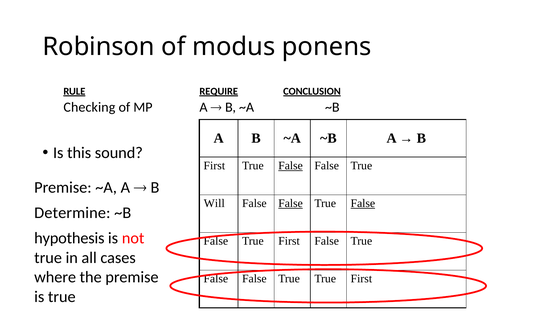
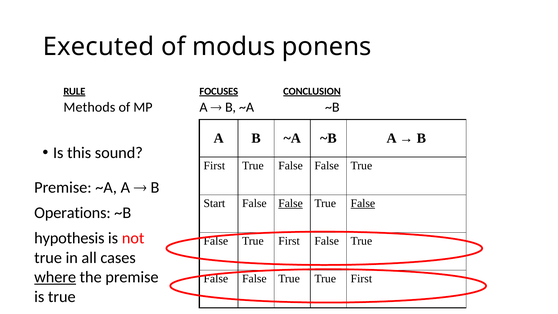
Robinson: Robinson -> Executed
REQUIRE: REQUIRE -> FOCUSES
Checking: Checking -> Methods
False at (291, 166) underline: present -> none
Will: Will -> Start
Determine: Determine -> Operations
where underline: none -> present
